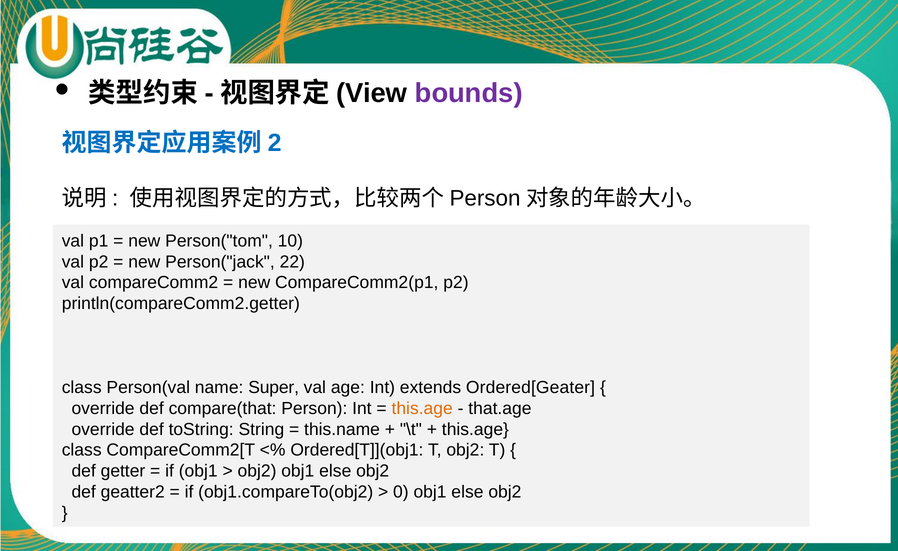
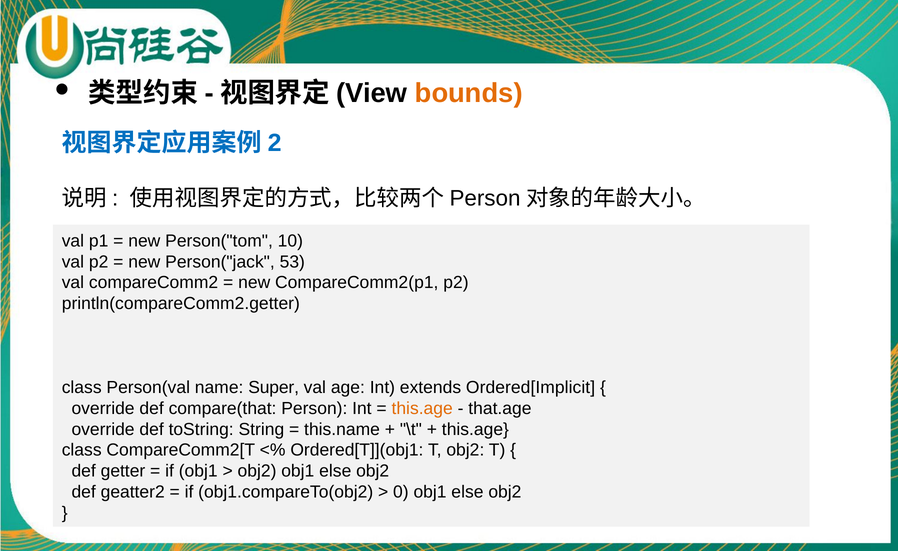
bounds colour: purple -> orange
22: 22 -> 53
Ordered[Geater: Ordered[Geater -> Ordered[Implicit
